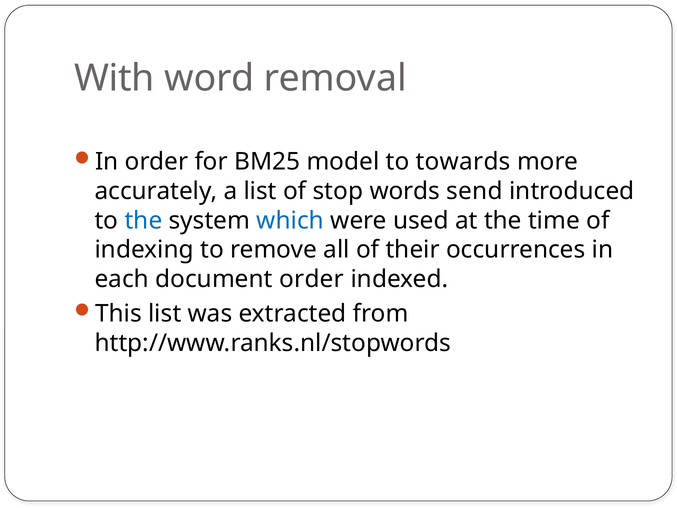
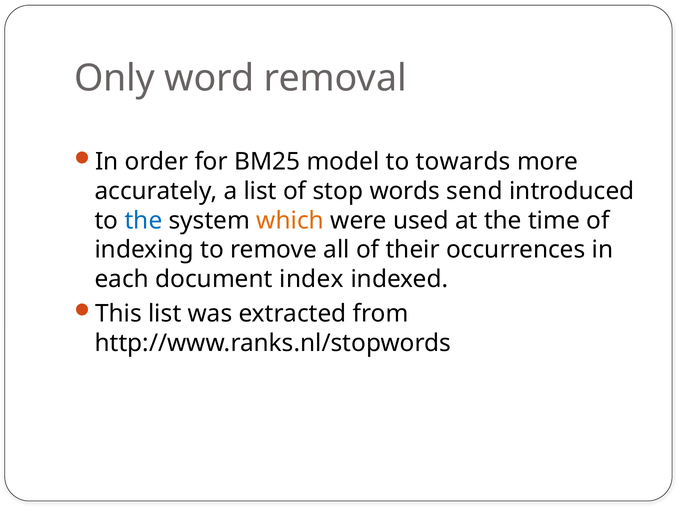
With: With -> Only
which colour: blue -> orange
document order: order -> index
